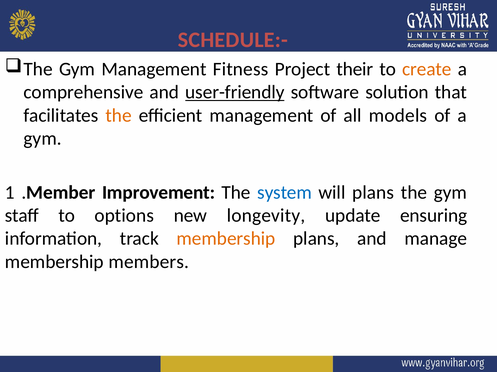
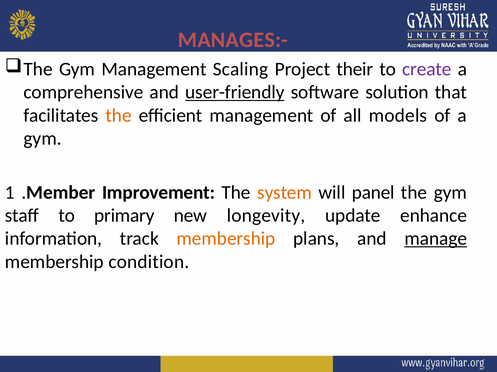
SCHEDULE:-: SCHEDULE:- -> MANAGES:-
Fitness: Fitness -> Scaling
create colour: orange -> purple
system colour: blue -> orange
will plans: plans -> panel
options: options -> primary
ensuring: ensuring -> enhance
manage underline: none -> present
members: members -> condition
